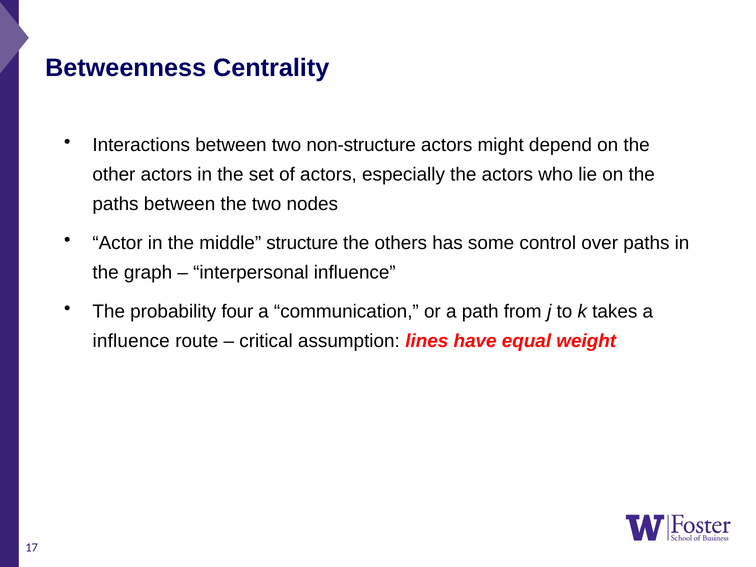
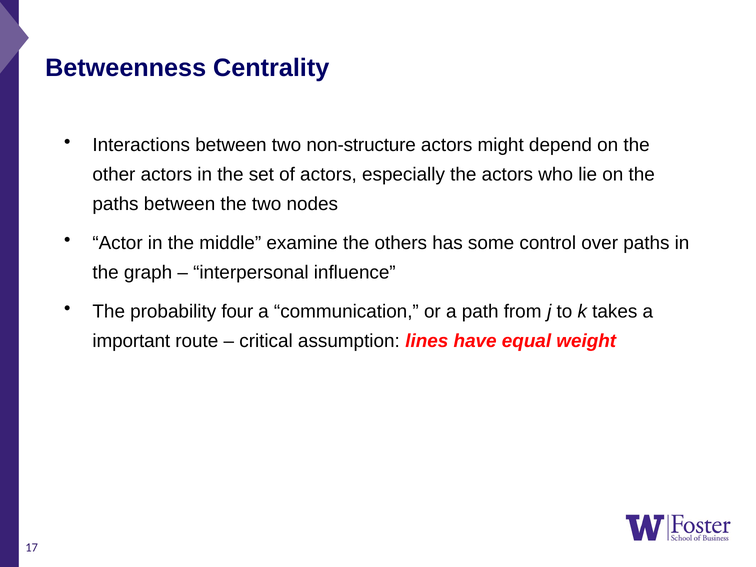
structure: structure -> examine
influence at (131, 341): influence -> important
